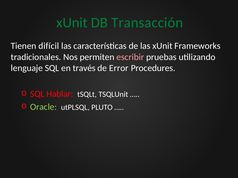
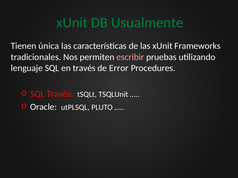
Transacción: Transacción -> Usualmente
difícil: difícil -> única
SQL Hablar: Hablar -> Través
Oracle colour: light green -> white
